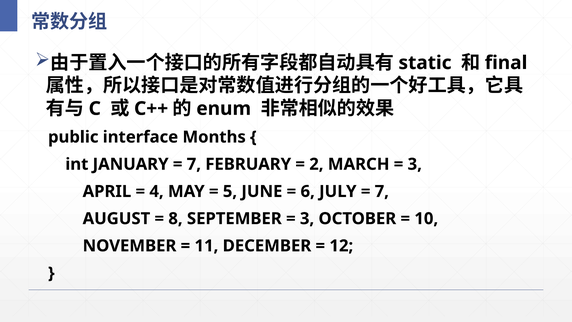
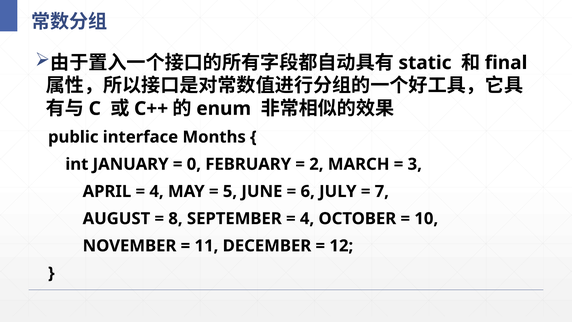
7 at (194, 164): 7 -> 0
3 at (307, 218): 3 -> 4
